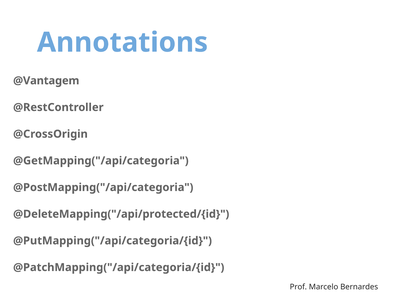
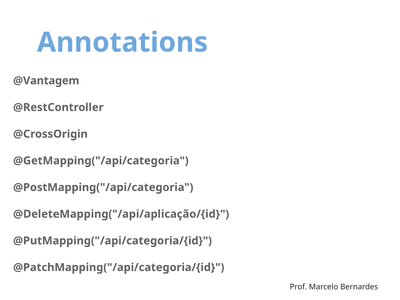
@DeleteMapping("/api/protected/{id: @DeleteMapping("/api/protected/{id -> @DeleteMapping("/api/aplicação/{id
